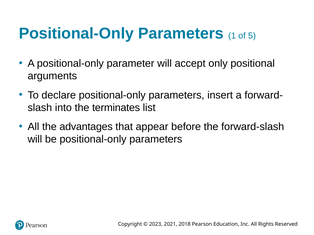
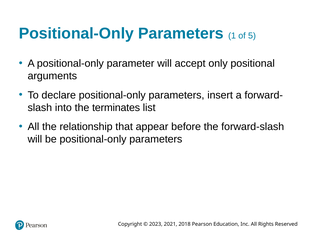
advantages: advantages -> relationship
